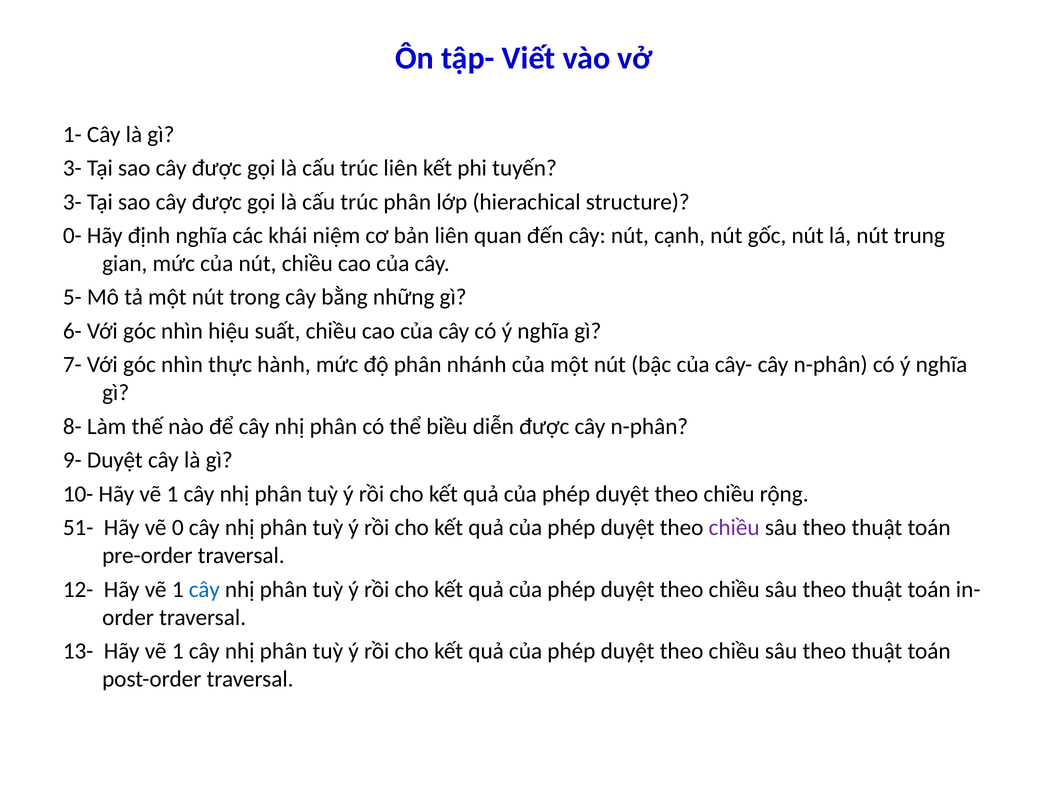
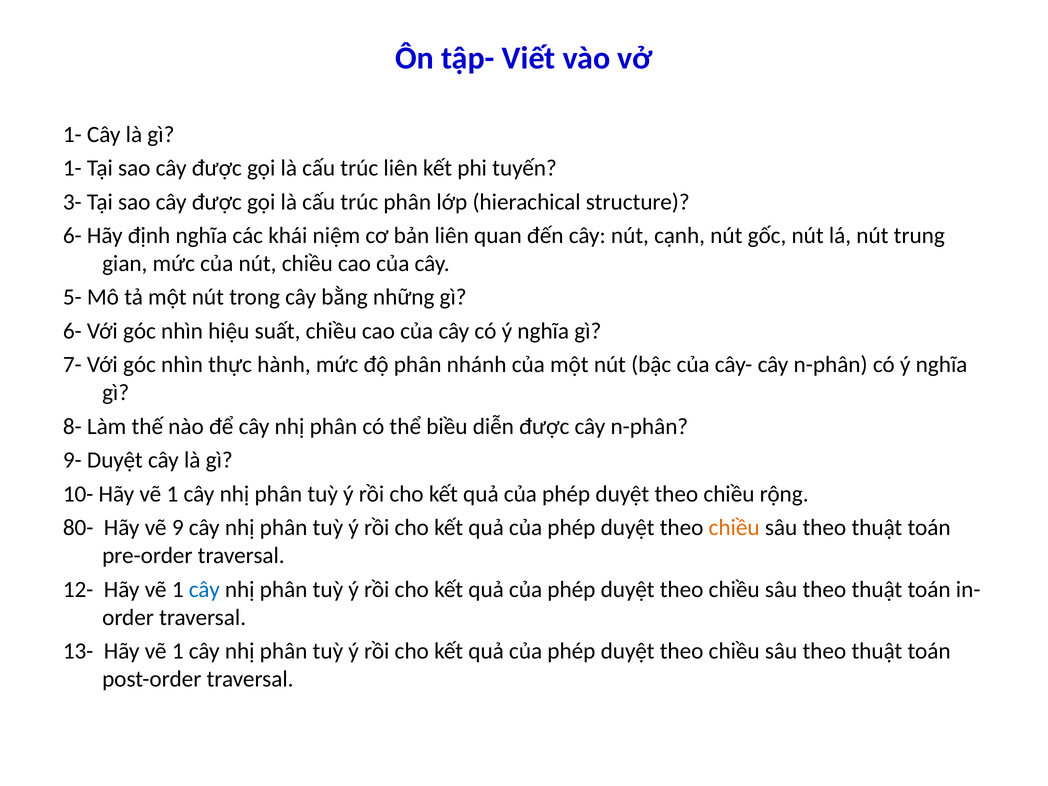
3- at (72, 168): 3- -> 1-
0- at (72, 236): 0- -> 6-
51-: 51- -> 80-
0: 0 -> 9
chiều at (734, 528) colour: purple -> orange
